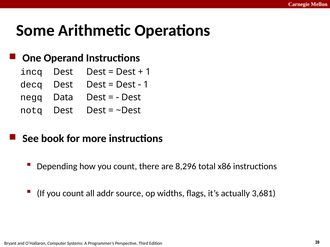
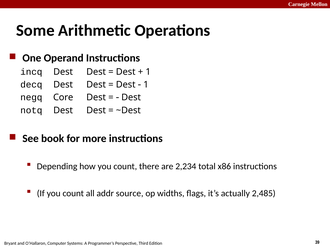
Data: Data -> Core
8,296: 8,296 -> 2,234
3,681: 3,681 -> 2,485
